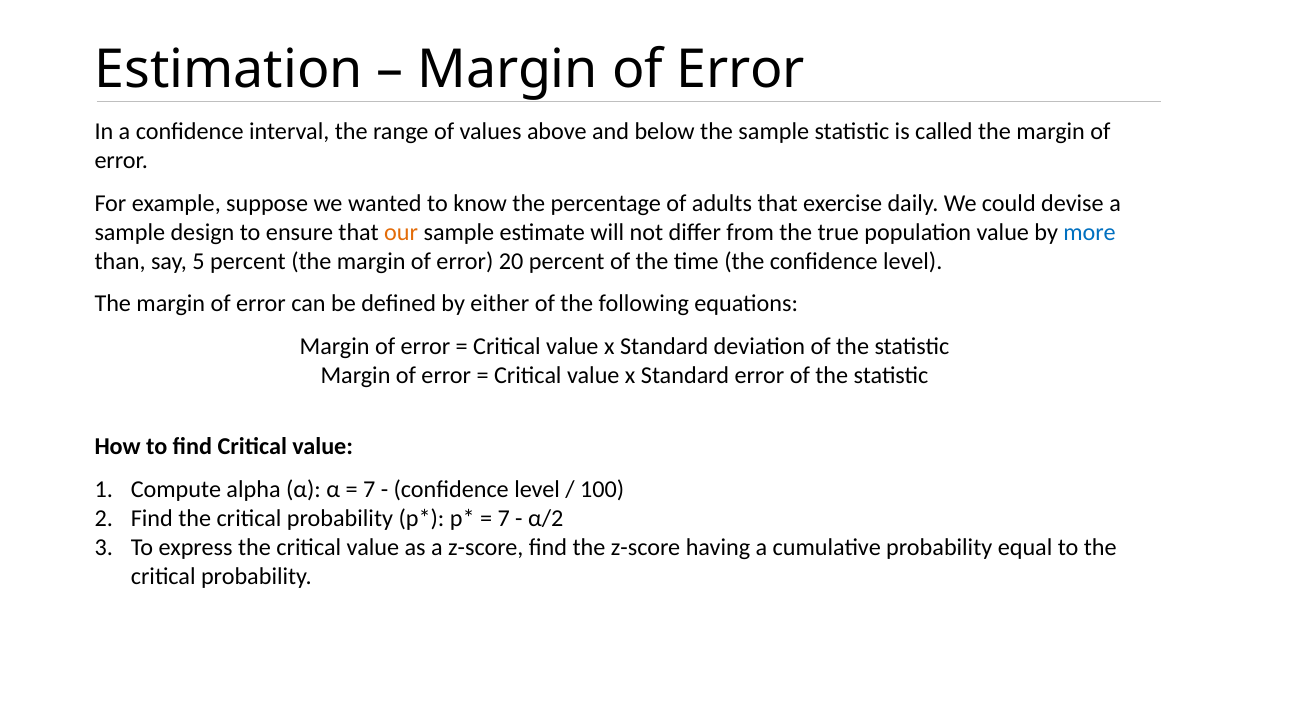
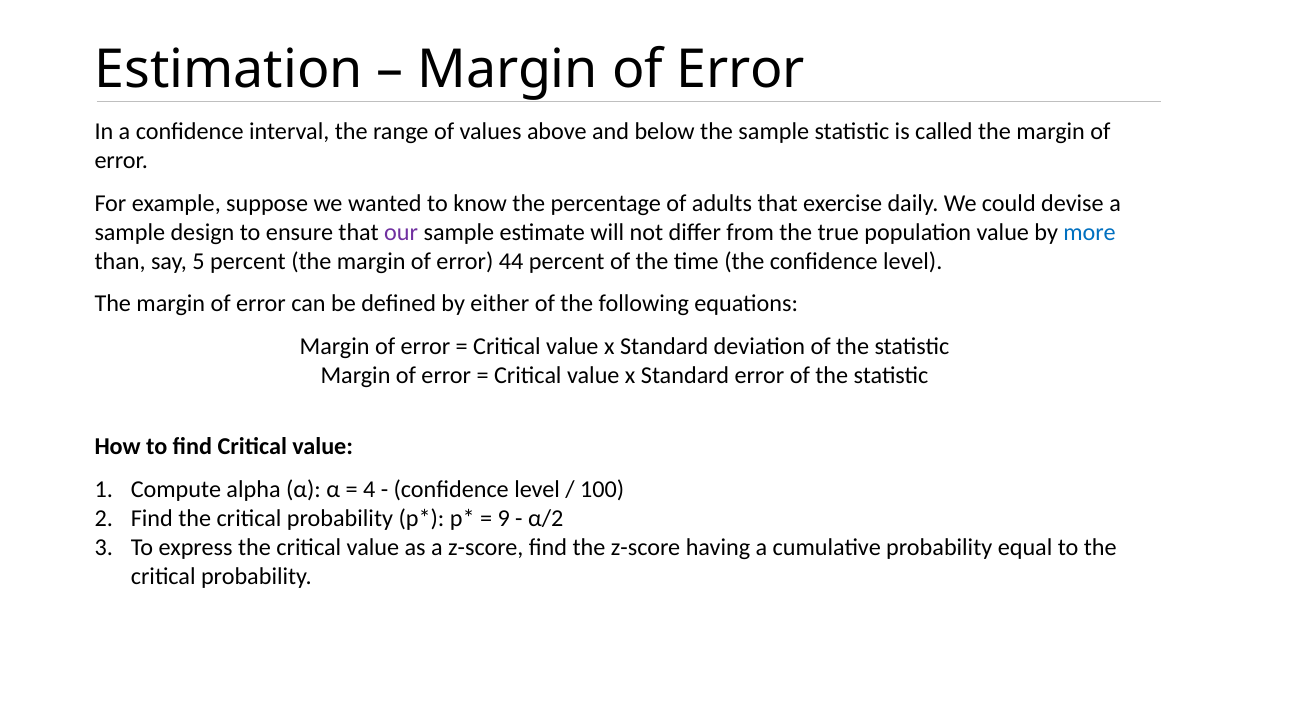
our colour: orange -> purple
20: 20 -> 44
7 at (369, 490): 7 -> 4
7 at (504, 519): 7 -> 9
